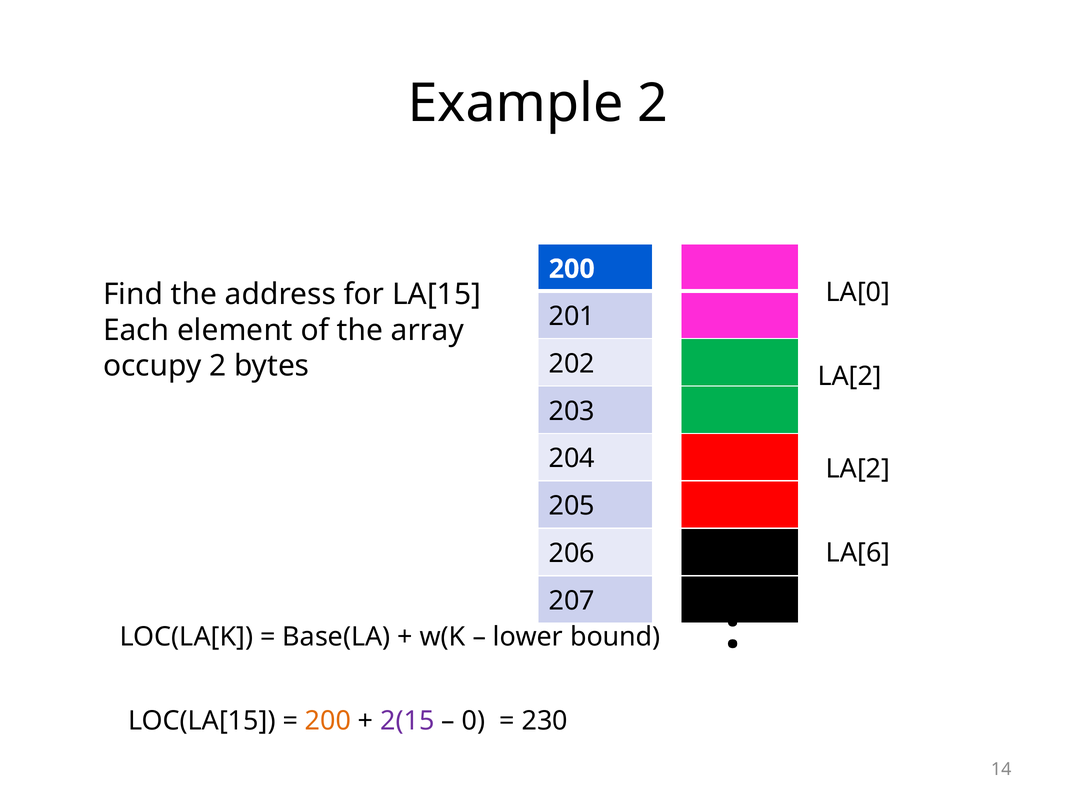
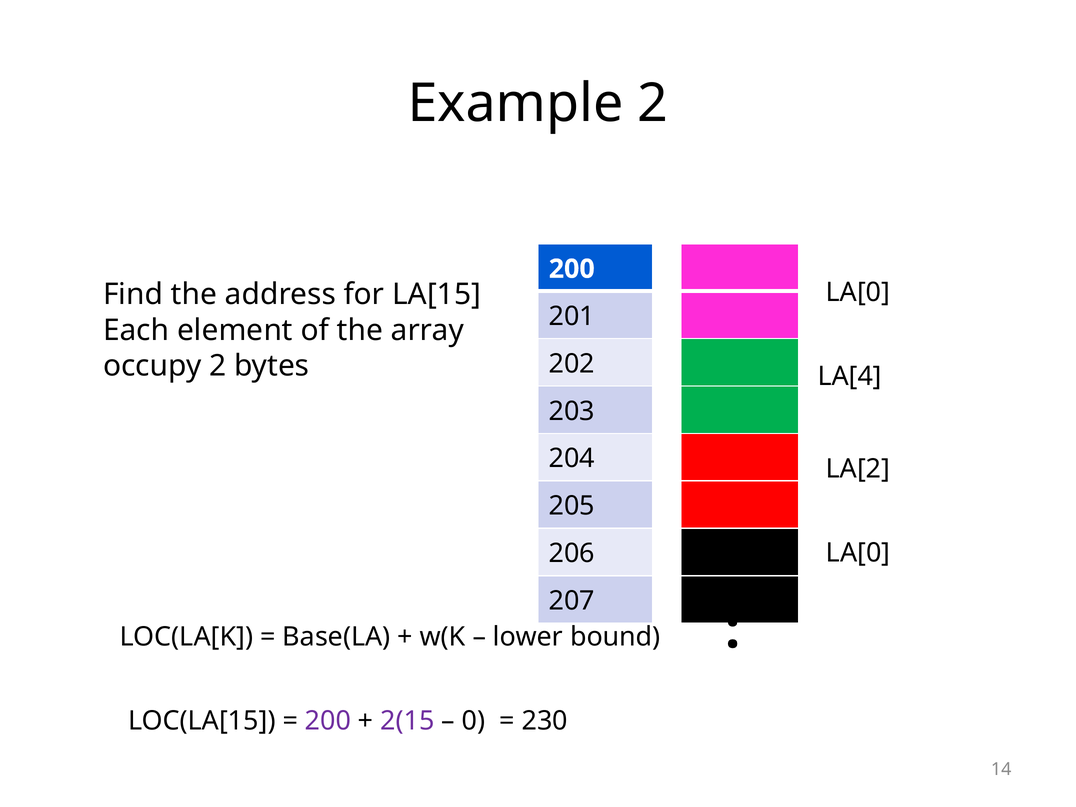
LA[2 at (850, 376): LA[2 -> LA[4
LA[6 at (858, 553): LA[6 -> LA[0
200 at (328, 721) colour: orange -> purple
